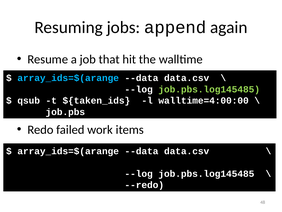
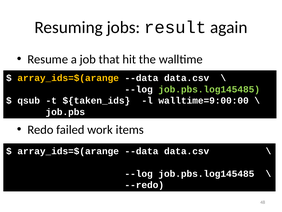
append: append -> result
array_ids=$(arange at (68, 78) colour: light blue -> yellow
walltime=4:00:00: walltime=4:00:00 -> walltime=9:00:00
